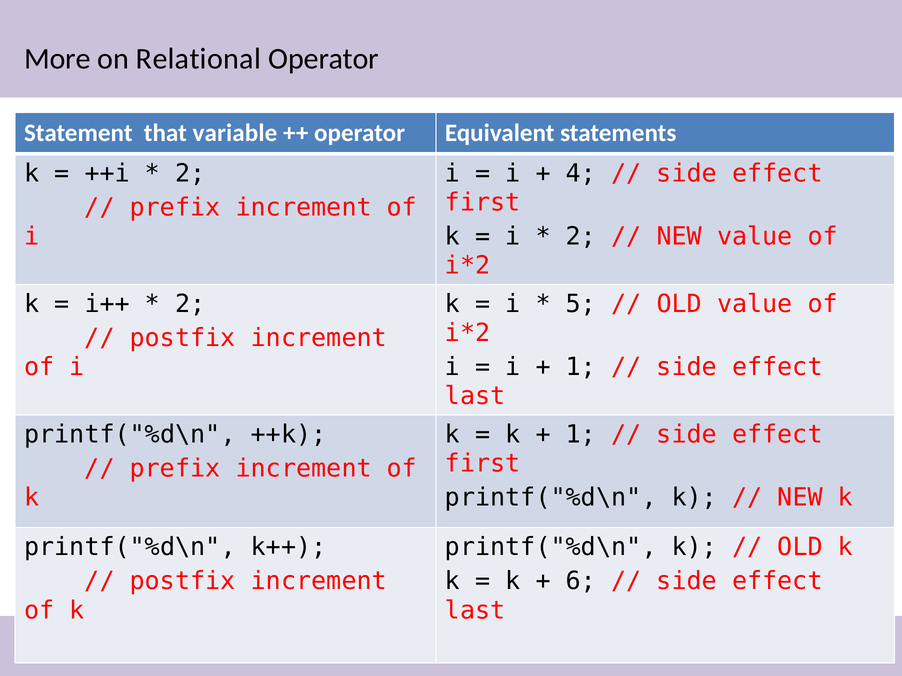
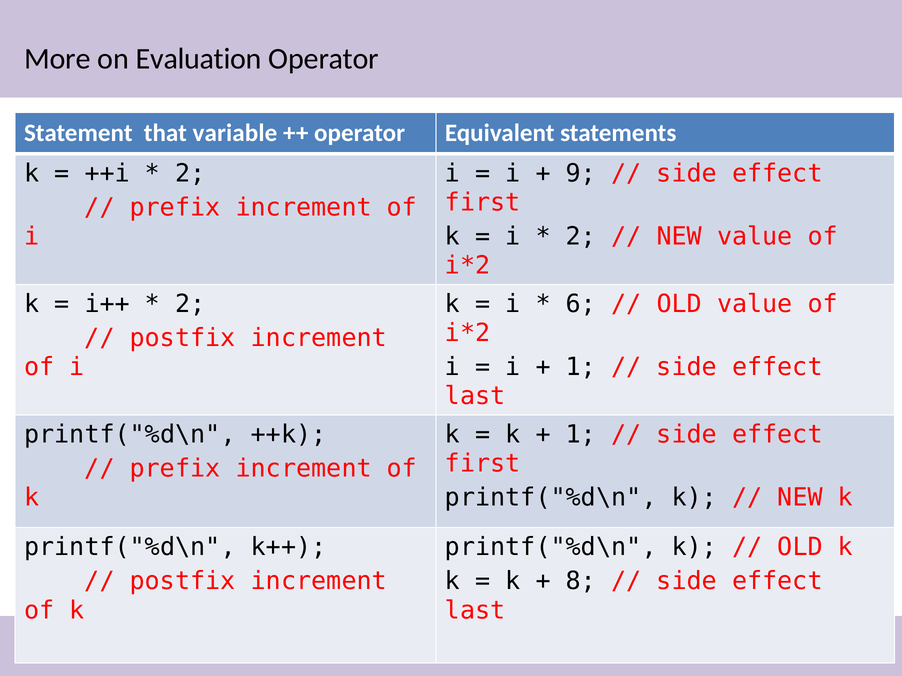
Relational: Relational -> Evaluation
4: 4 -> 9
5: 5 -> 6
6: 6 -> 8
